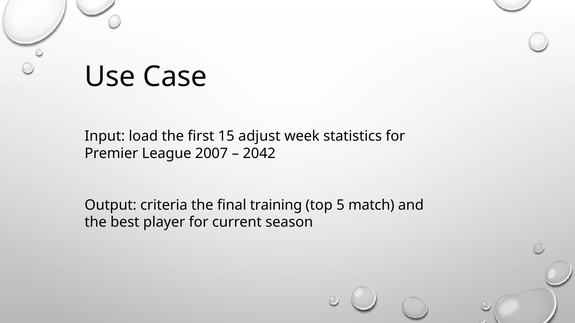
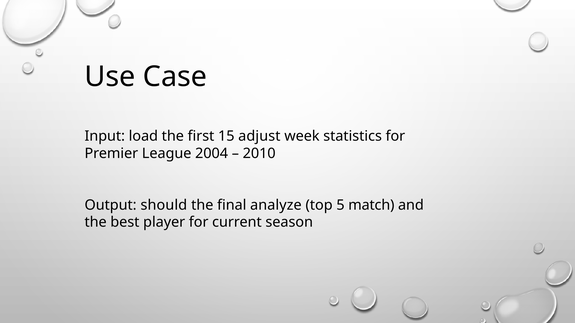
2007: 2007 -> 2004
2042: 2042 -> 2010
criteria: criteria -> should
training: training -> analyze
